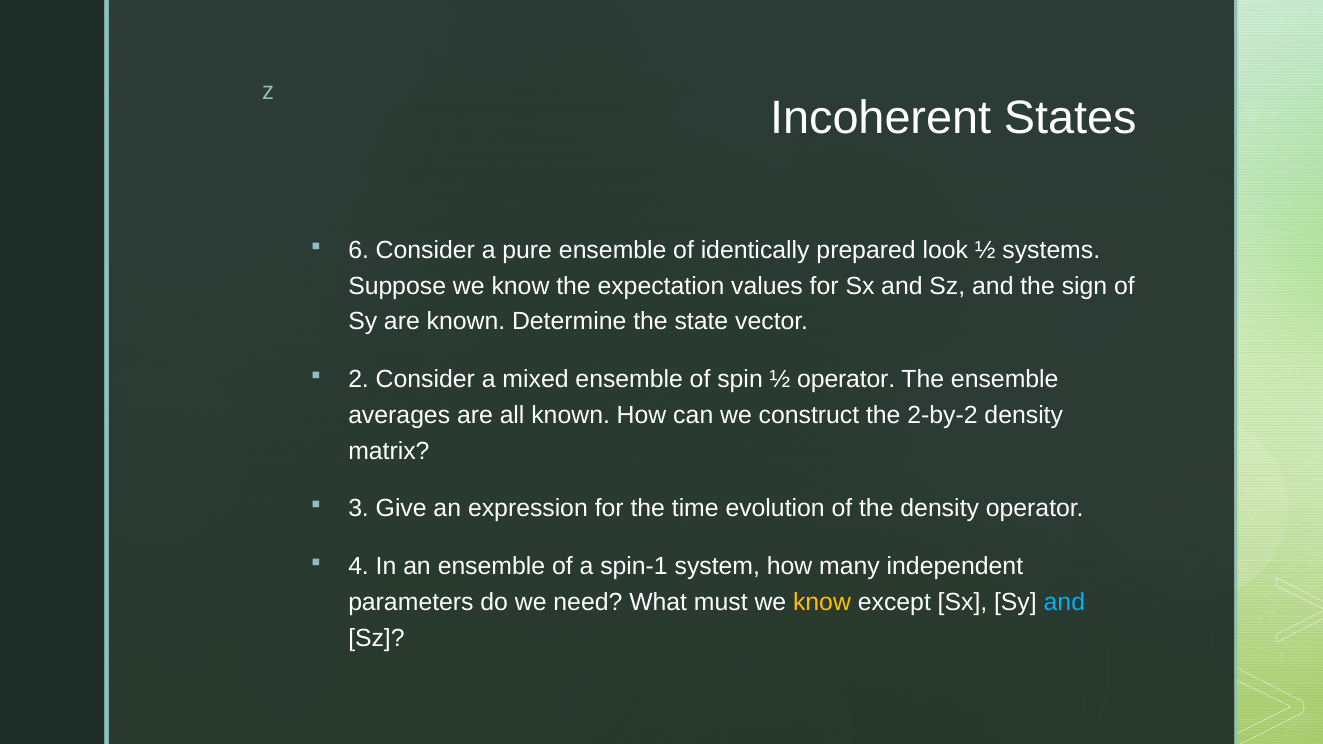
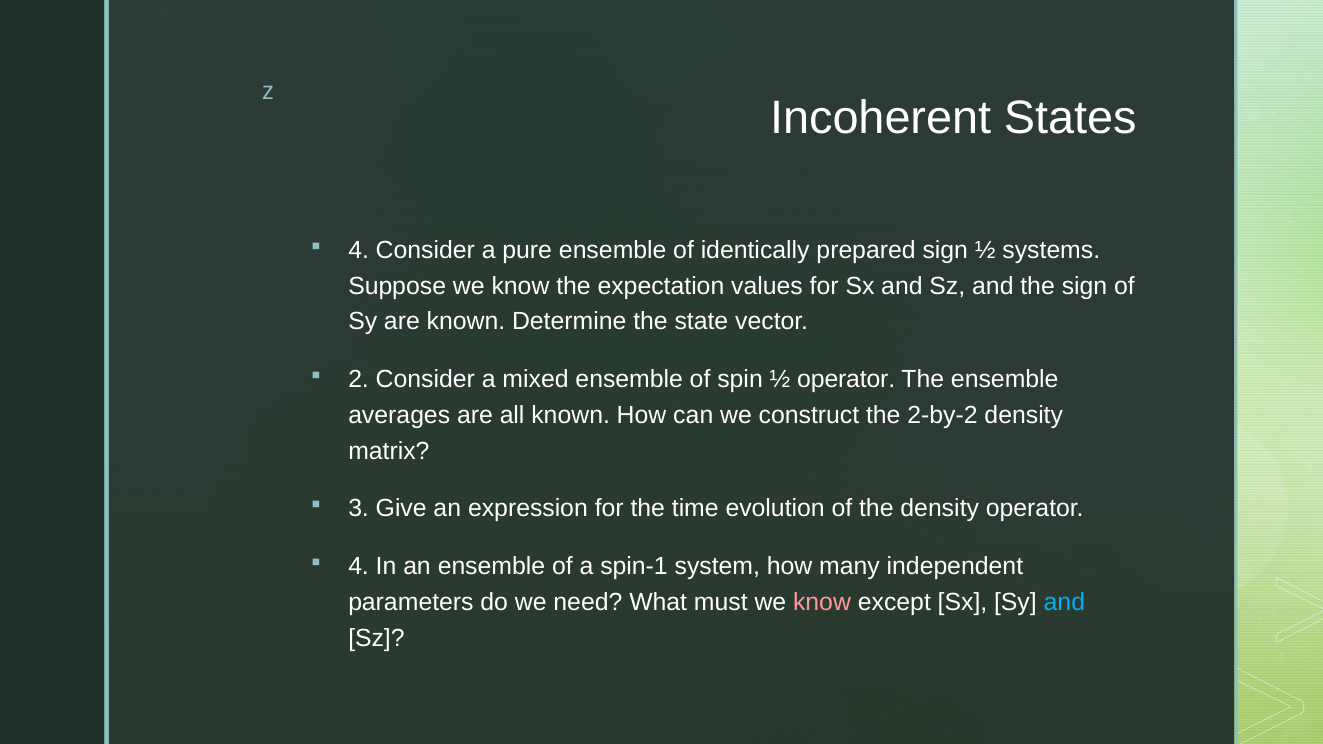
6 at (359, 250): 6 -> 4
prepared look: look -> sign
know at (822, 602) colour: yellow -> pink
